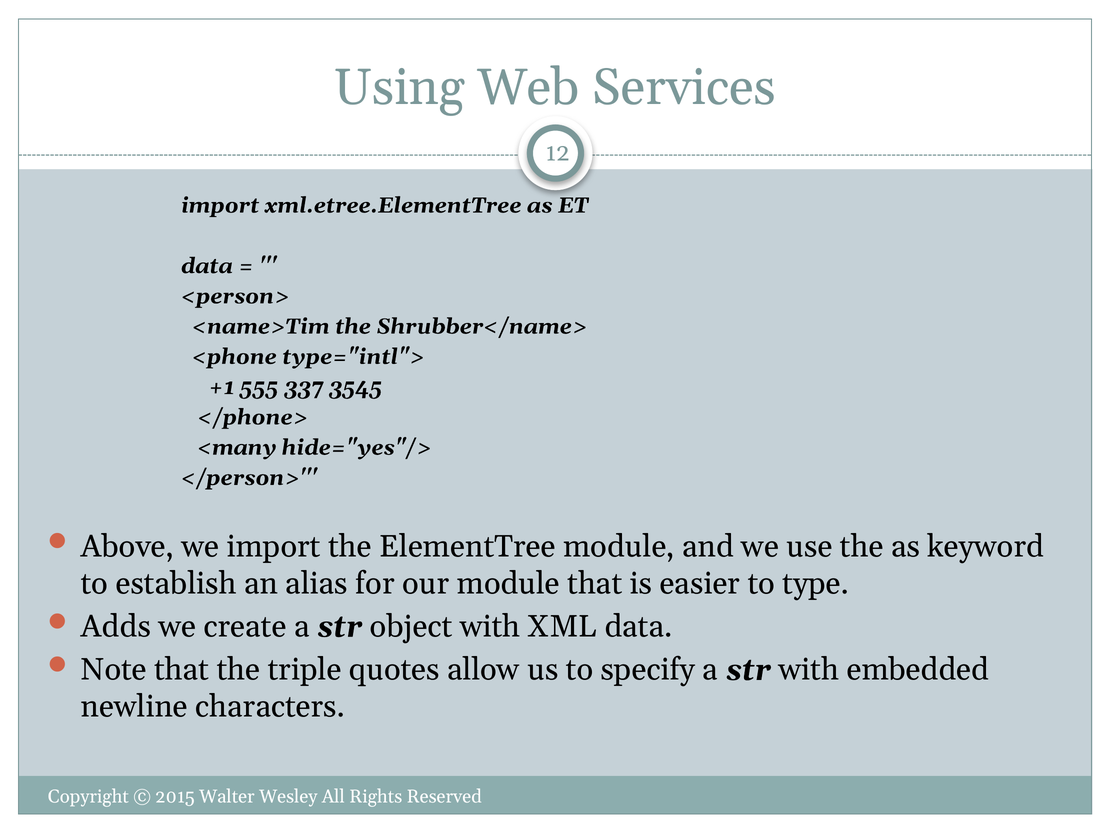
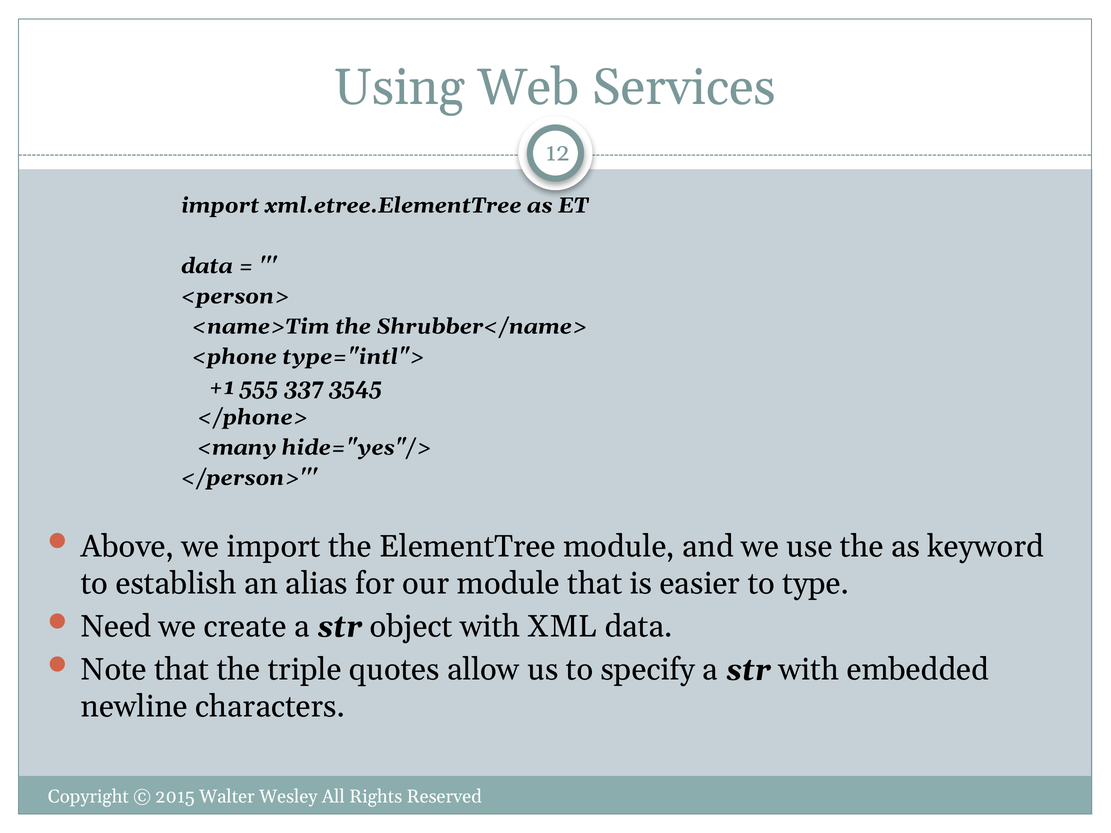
Adds: Adds -> Need
